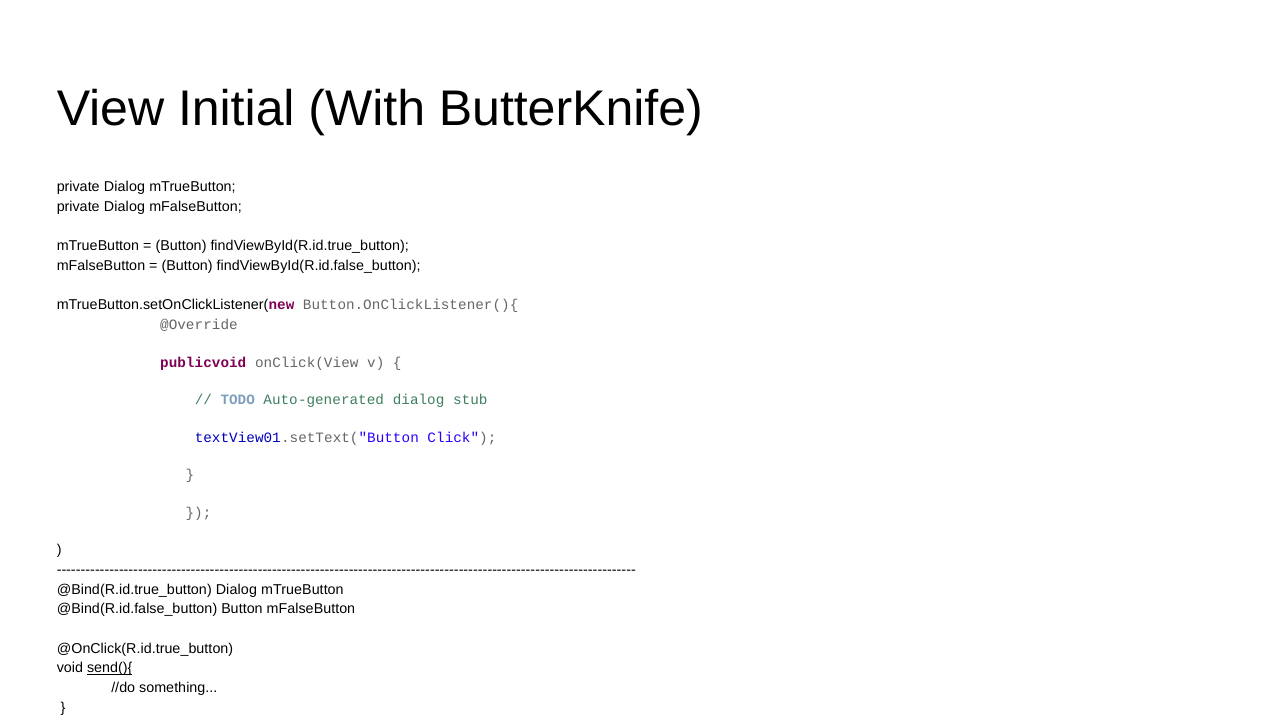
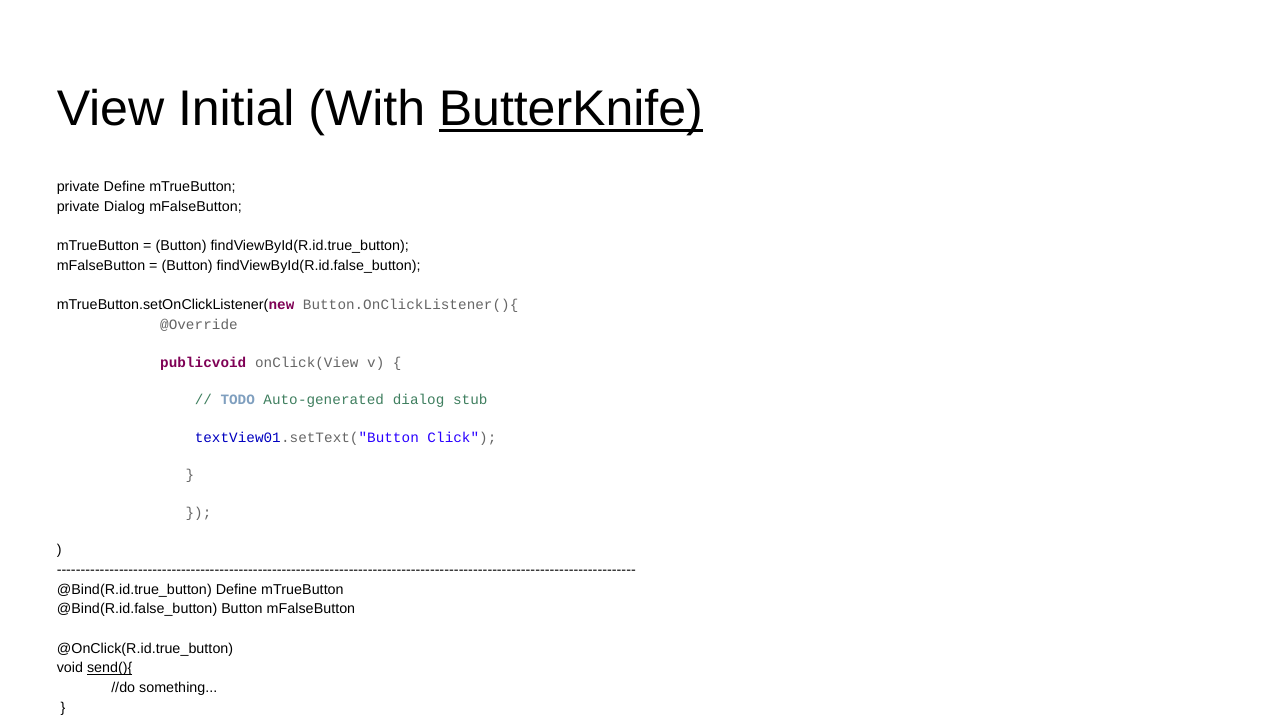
ButterKnife underline: none -> present
Dialog at (124, 187): Dialog -> Define
@Bind(R.id.true_button Dialog: Dialog -> Define
